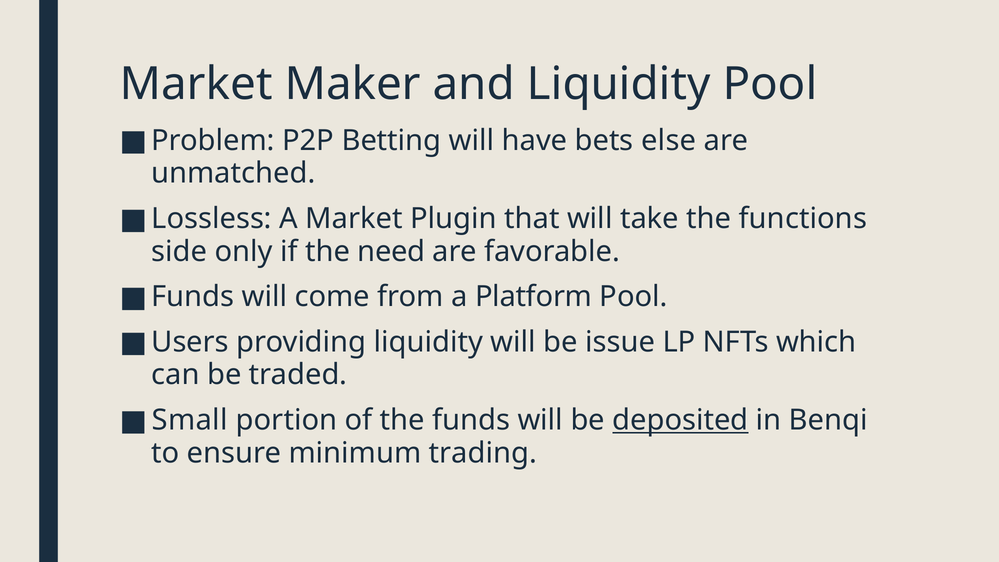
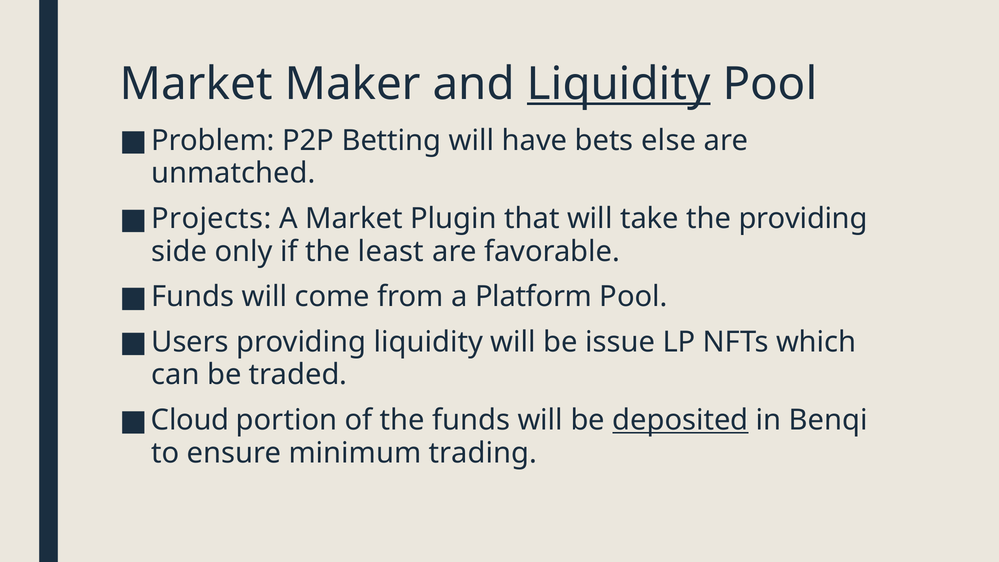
Liquidity at (619, 84) underline: none -> present
Lossless: Lossless -> Projects
the functions: functions -> providing
need: need -> least
Small: Small -> Cloud
